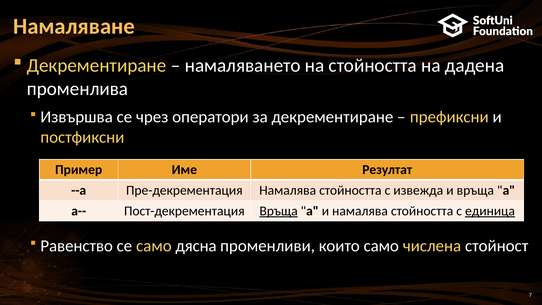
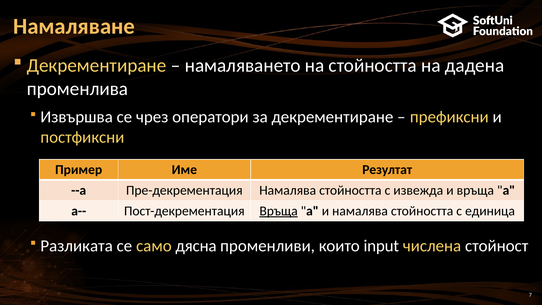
единица underline: present -> none
Равенство: Равенство -> Разликата
които само: само -> input
